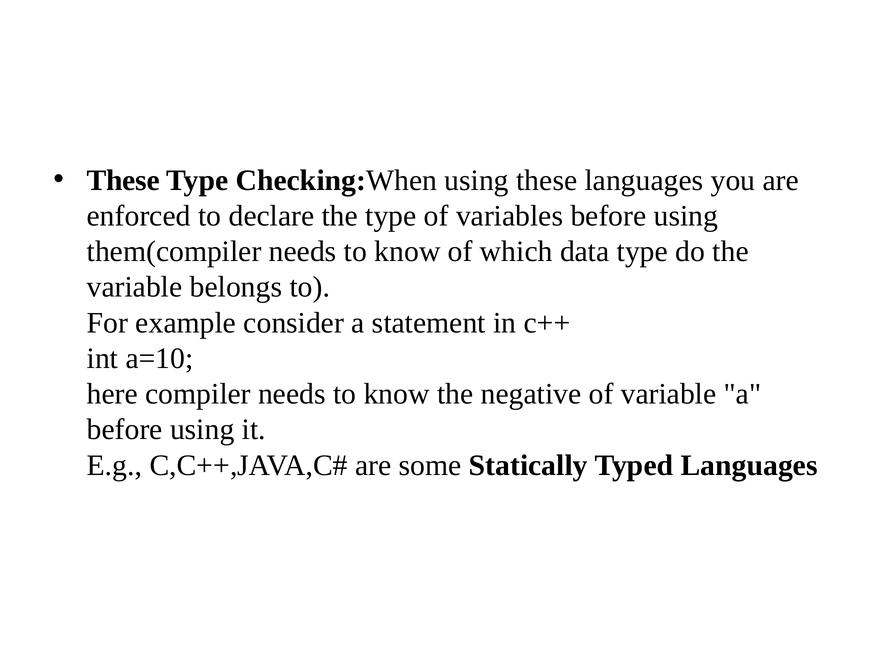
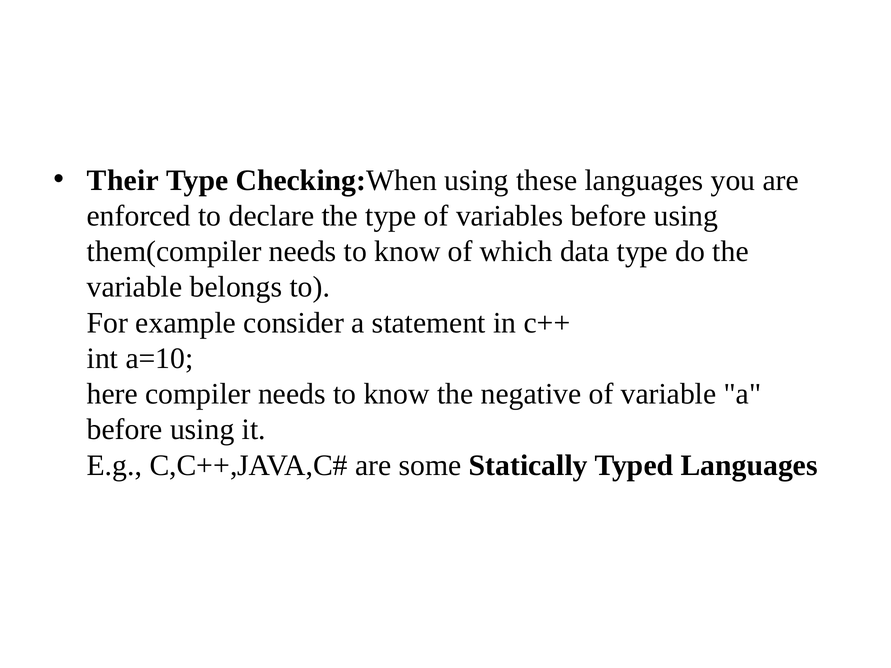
These at (123, 180): These -> Their
